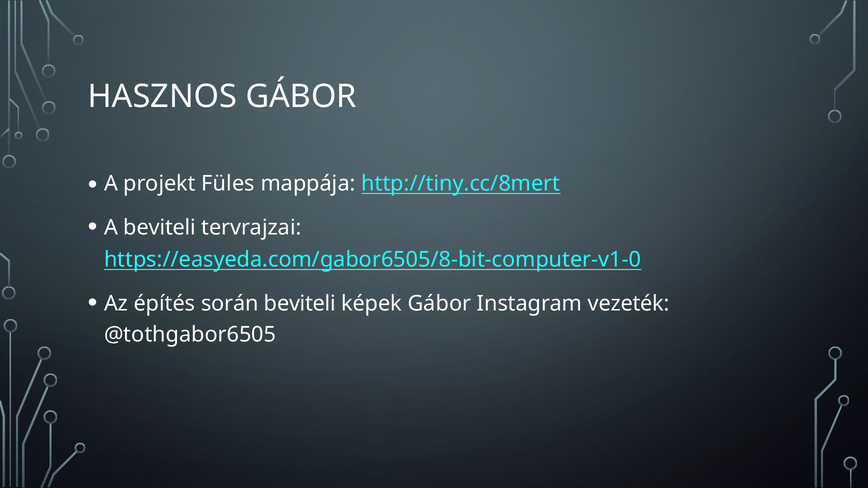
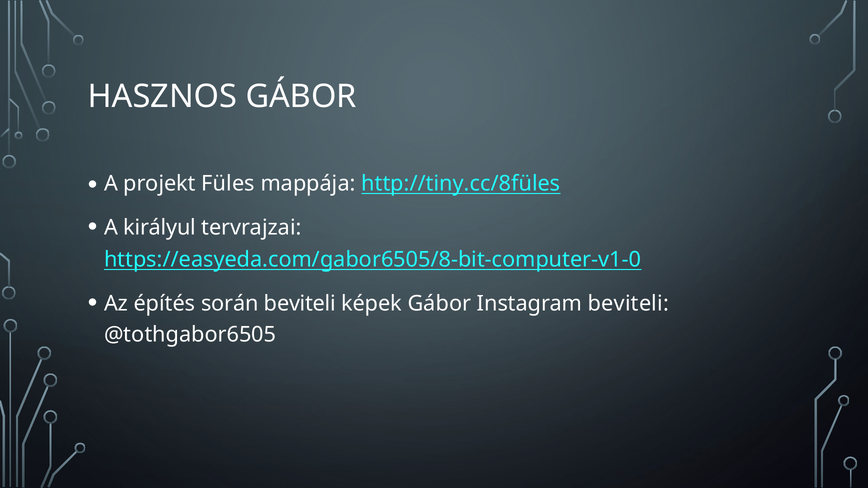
http://tiny.cc/8mert: http://tiny.cc/8mert -> http://tiny.cc/8füles
A beviteli: beviteli -> királyul
Instagram vezeték: vezeték -> beviteli
